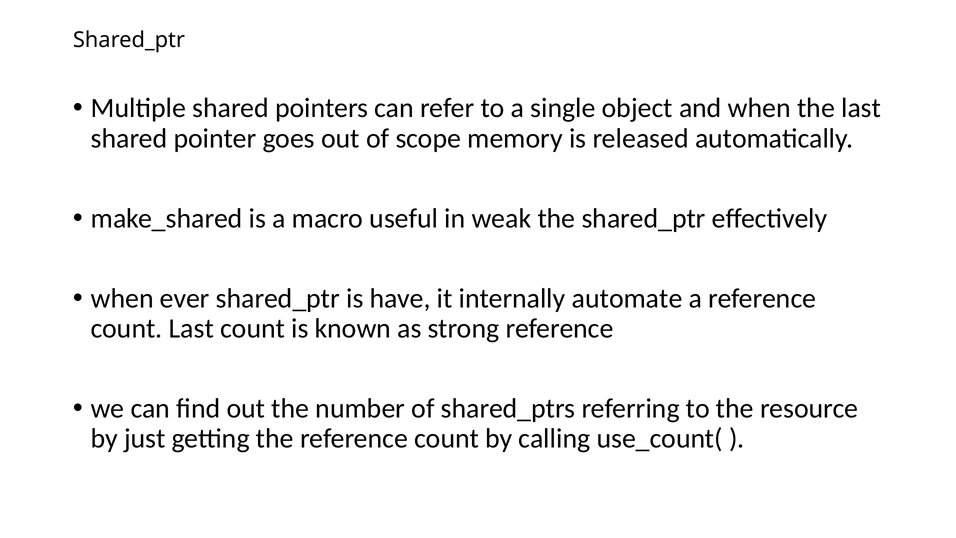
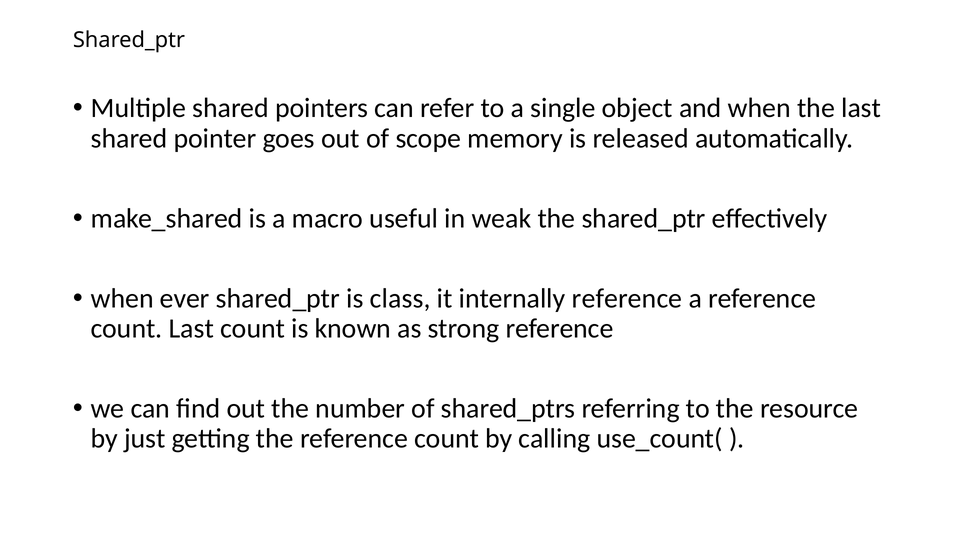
have: have -> class
internally automate: automate -> reference
